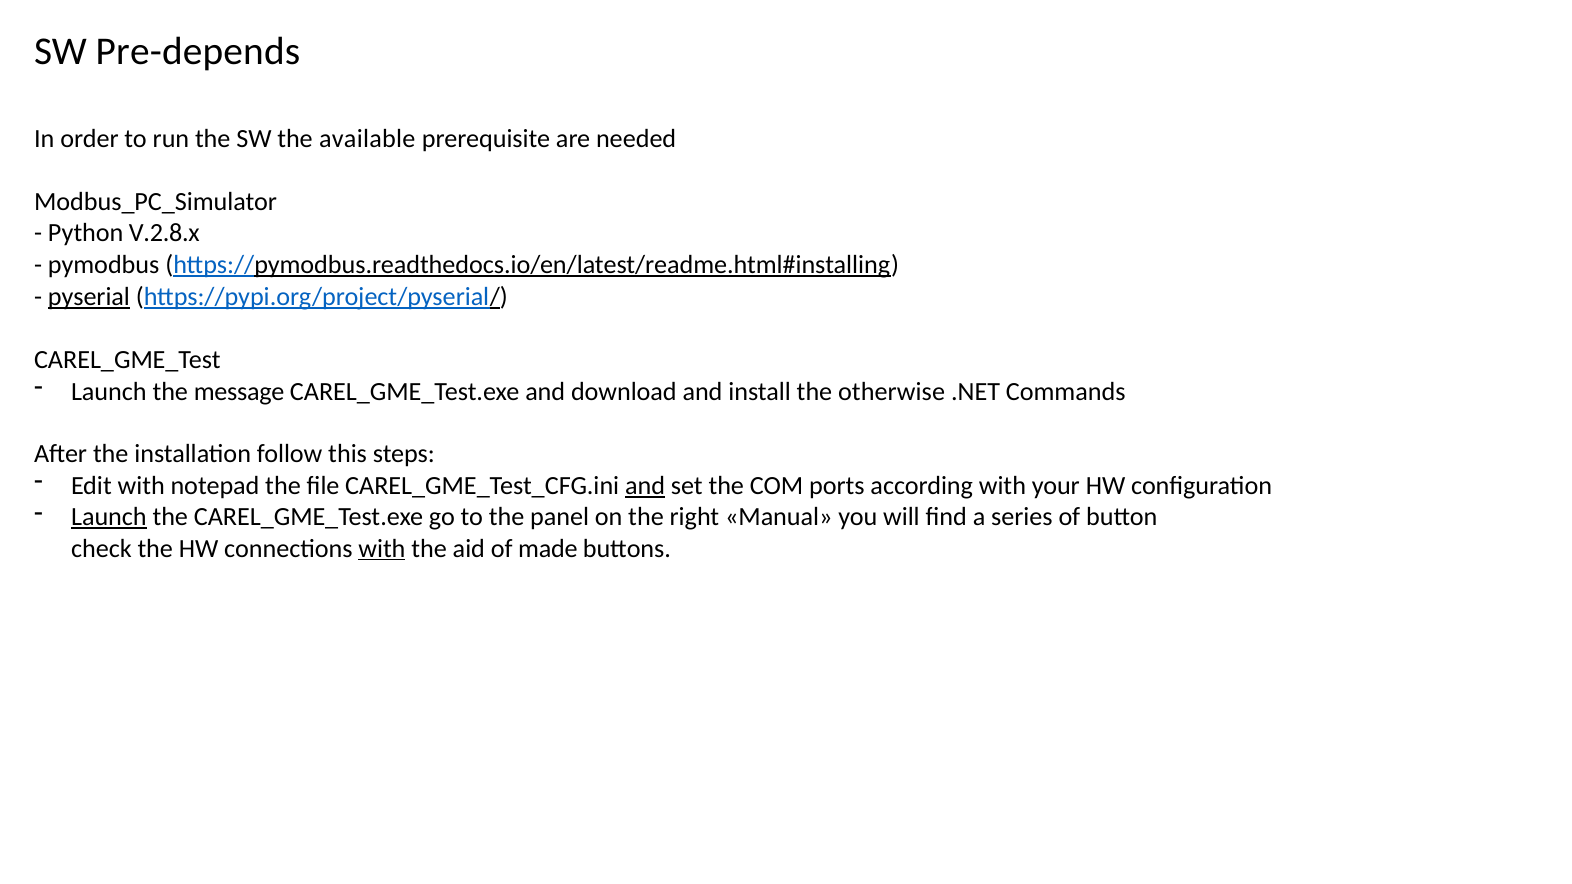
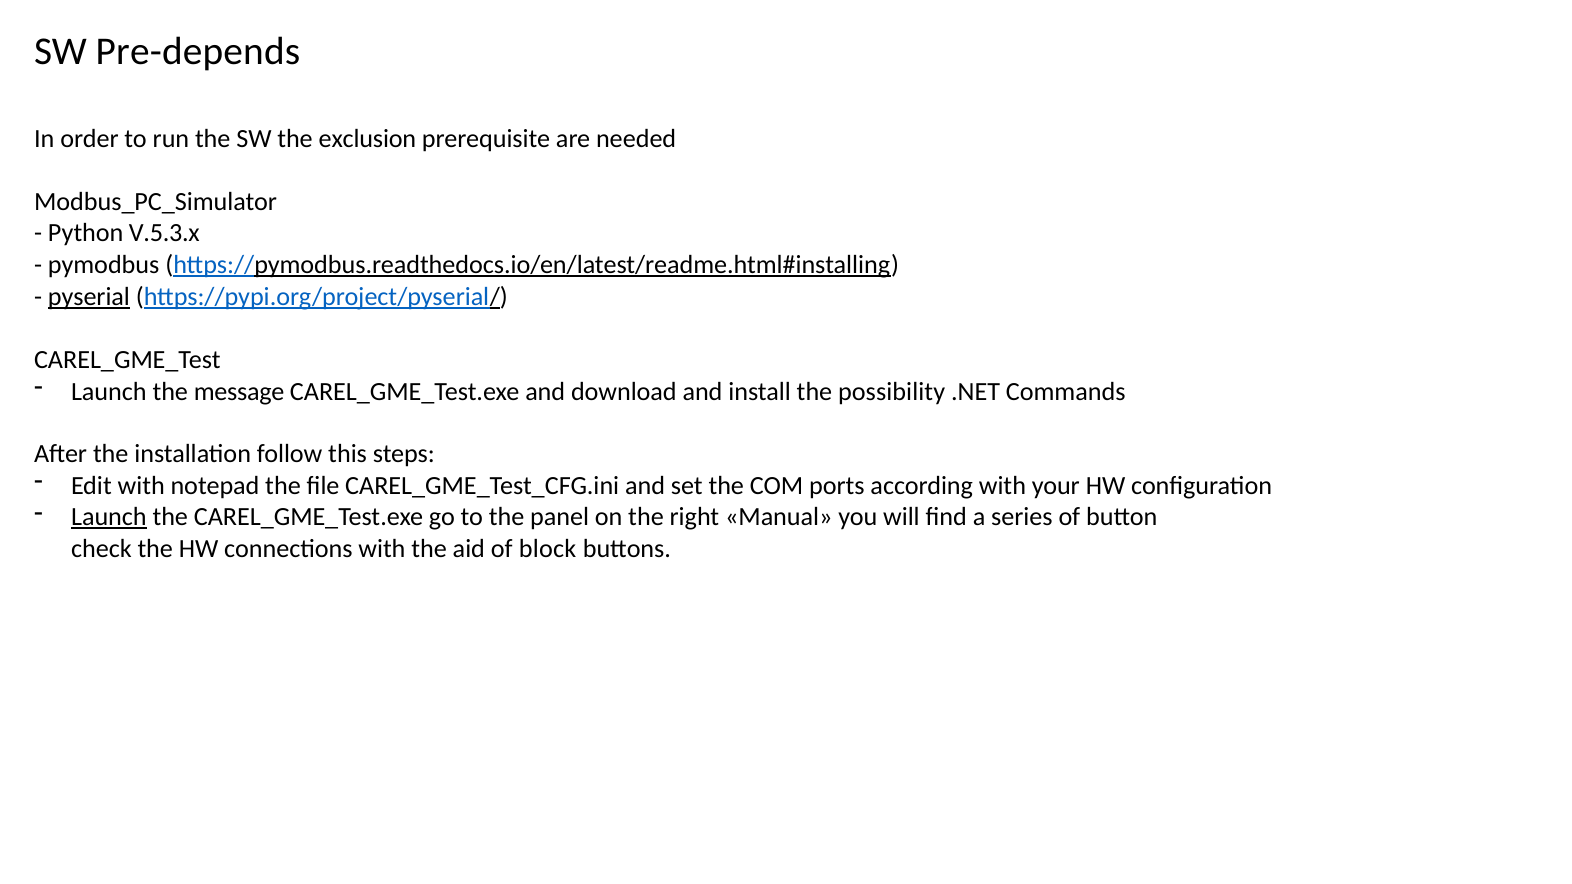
available: available -> exclusion
V.2.8.x: V.2.8.x -> V.5.3.x
otherwise: otherwise -> possibility
and at (645, 486) underline: present -> none
with at (382, 549) underline: present -> none
made: made -> block
